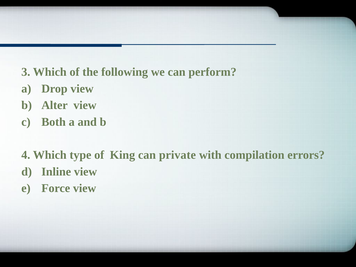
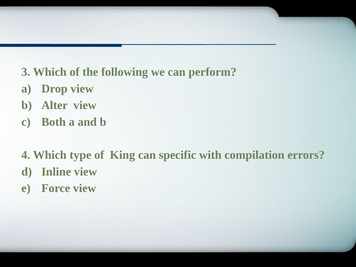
private: private -> specific
